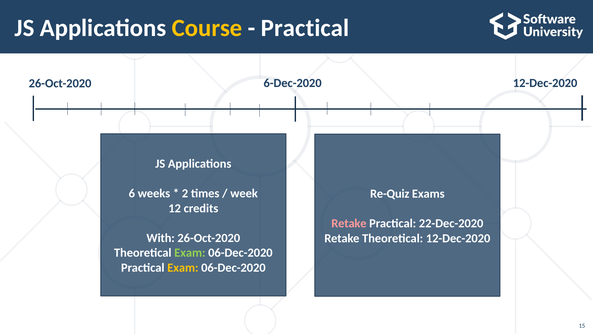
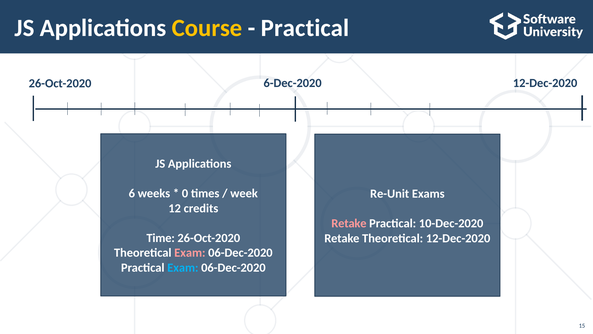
2: 2 -> 0
Re-Quiz: Re-Quiz -> Re-Unit
22-Dec-2020: 22-Dec-2020 -> 10-Dec-2020
With: With -> Time
Exam at (190, 253) colour: light green -> pink
Exam at (183, 267) colour: yellow -> light blue
